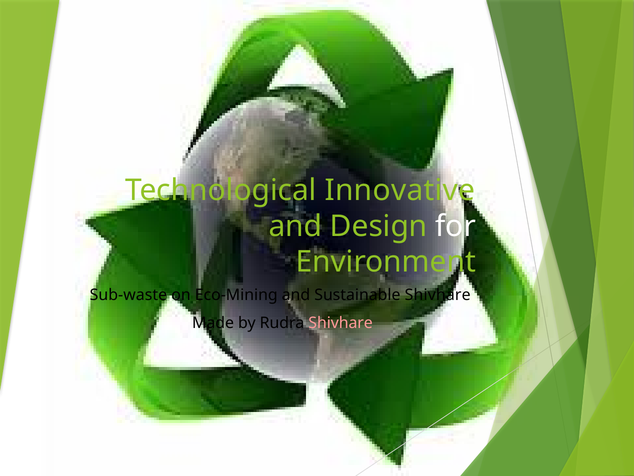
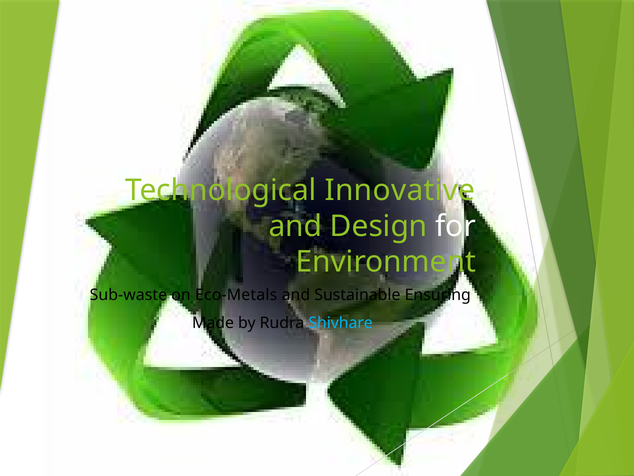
Eco-Mining: Eco-Mining -> Eco-Metals
Sustainable Shivhare: Shivhare -> Ensuring
Shivhare at (341, 322) colour: pink -> light blue
